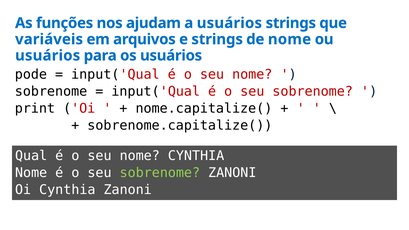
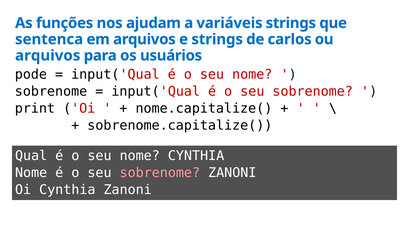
a usuários: usuários -> variáveis
variáveis: variáveis -> sentenca
de nome: nome -> carlos
usuários at (48, 56): usuários -> arquivos
sobrenome at (160, 173) colour: light green -> pink
